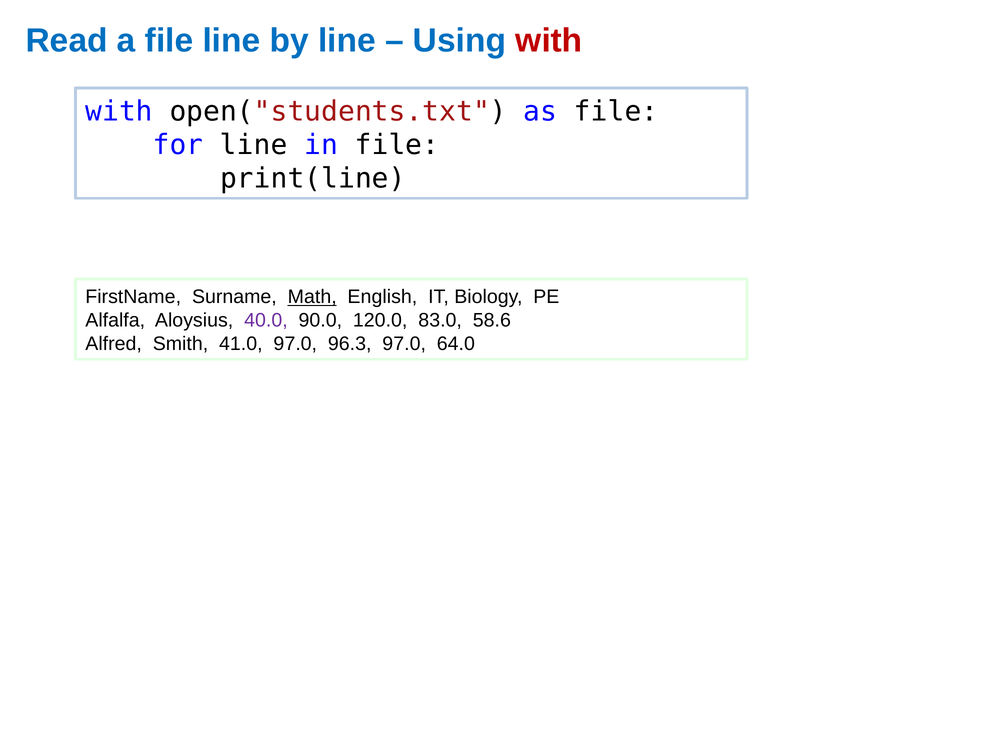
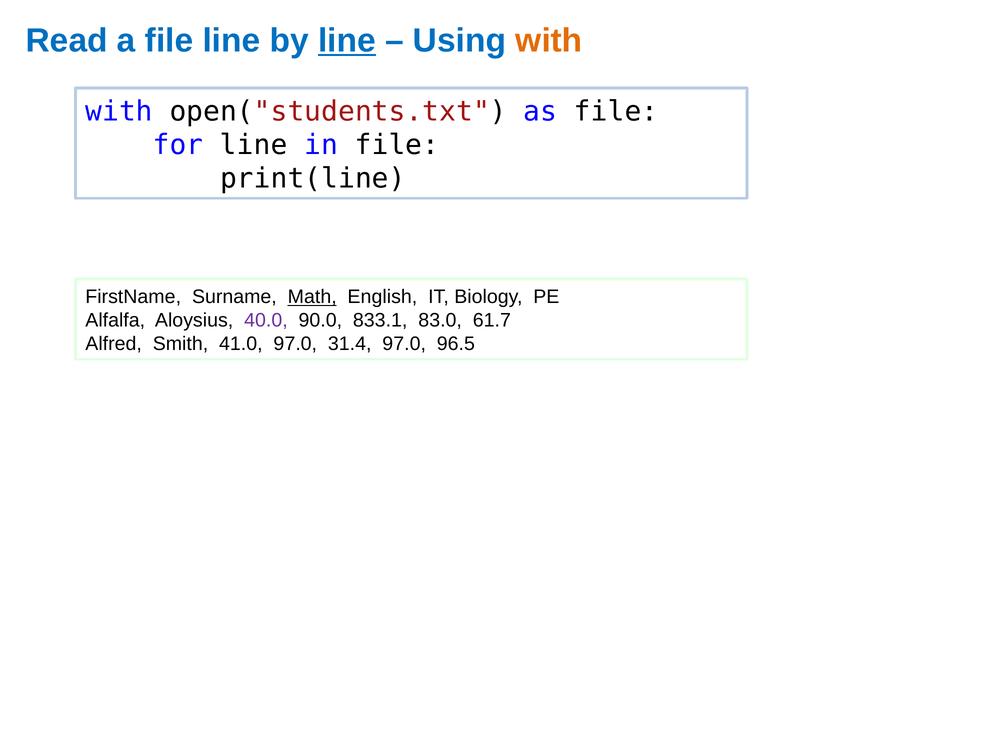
line at (347, 41) underline: none -> present
with at (549, 41) colour: red -> orange
120.0: 120.0 -> 833.1
58.6: 58.6 -> 61.7
96.3: 96.3 -> 31.4
64.0: 64.0 -> 96.5
